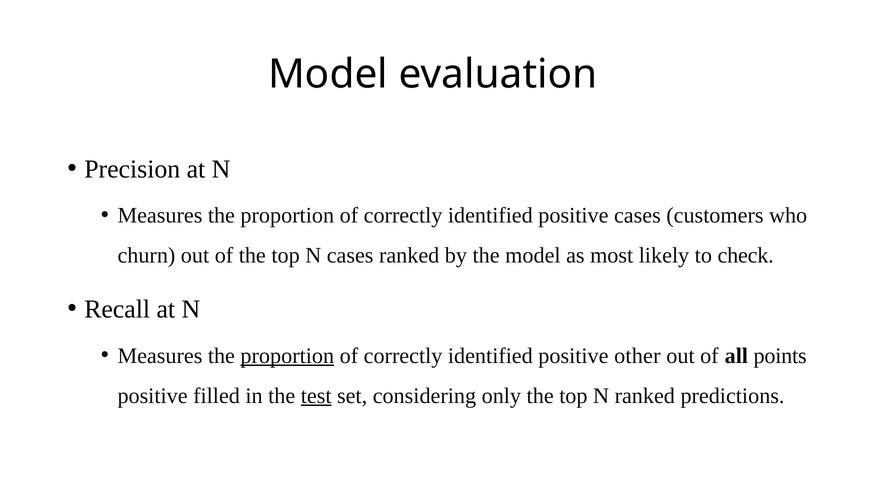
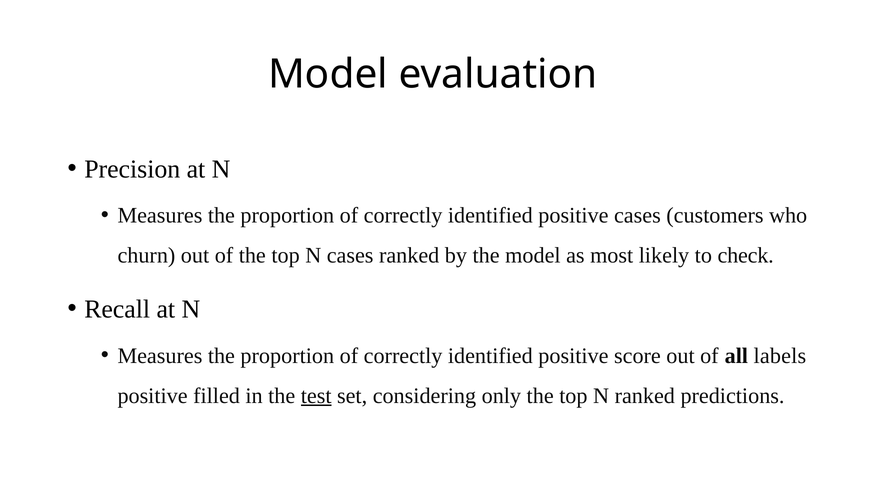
proportion at (287, 356) underline: present -> none
other: other -> score
points: points -> labels
